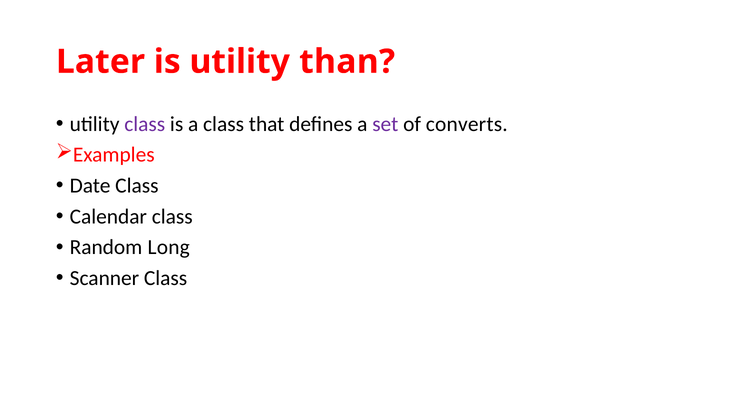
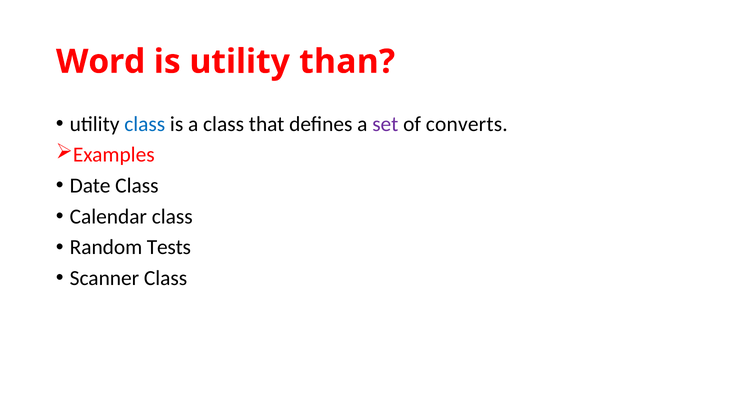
Later: Later -> Word
class at (145, 124) colour: purple -> blue
Long: Long -> Tests
